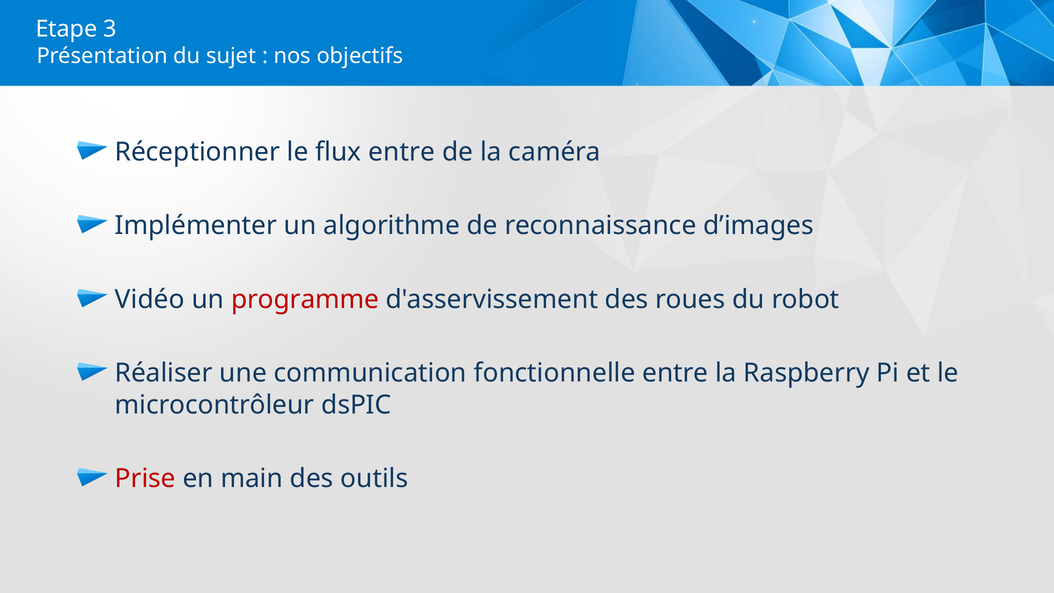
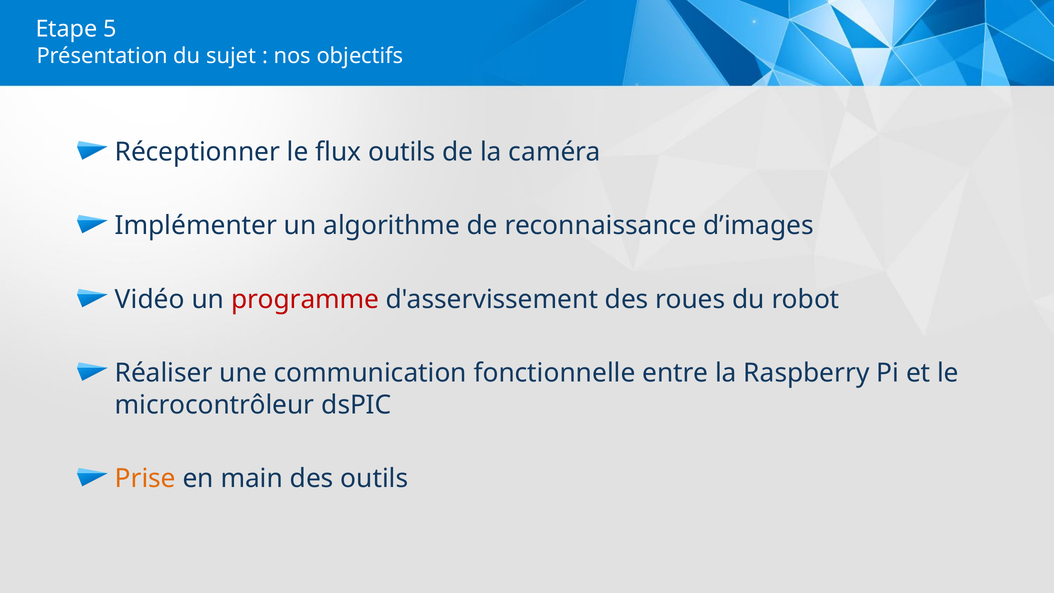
3: 3 -> 5
flux entre: entre -> outils
Prise colour: red -> orange
